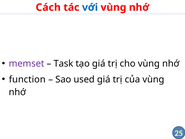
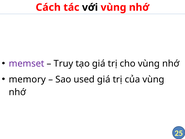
với colour: blue -> black
Task: Task -> Truy
function: function -> memory
